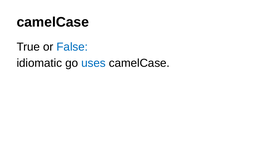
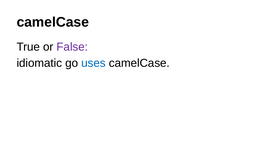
False colour: blue -> purple
